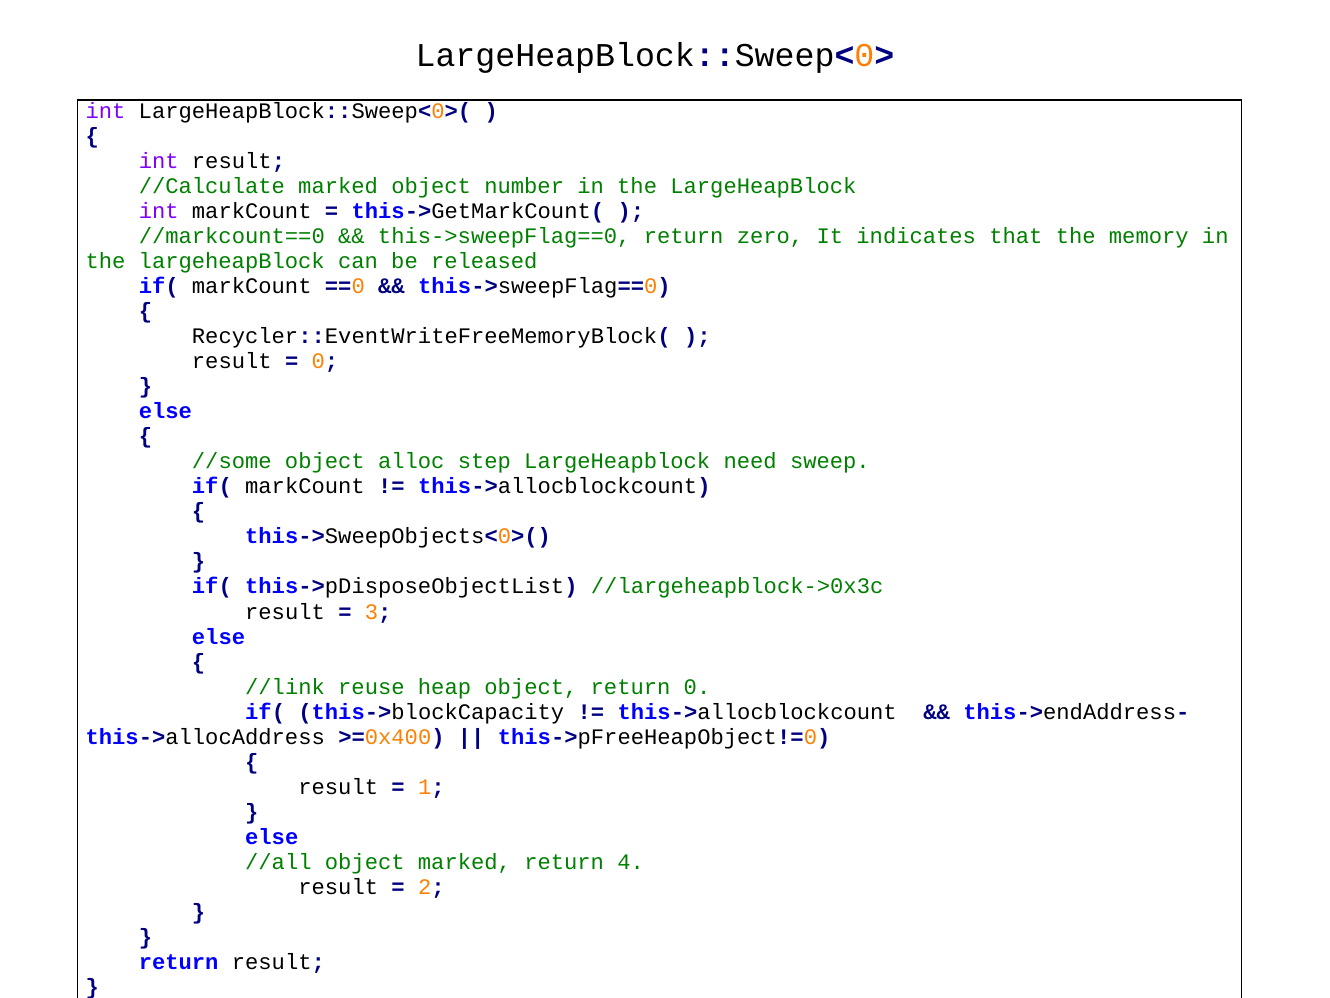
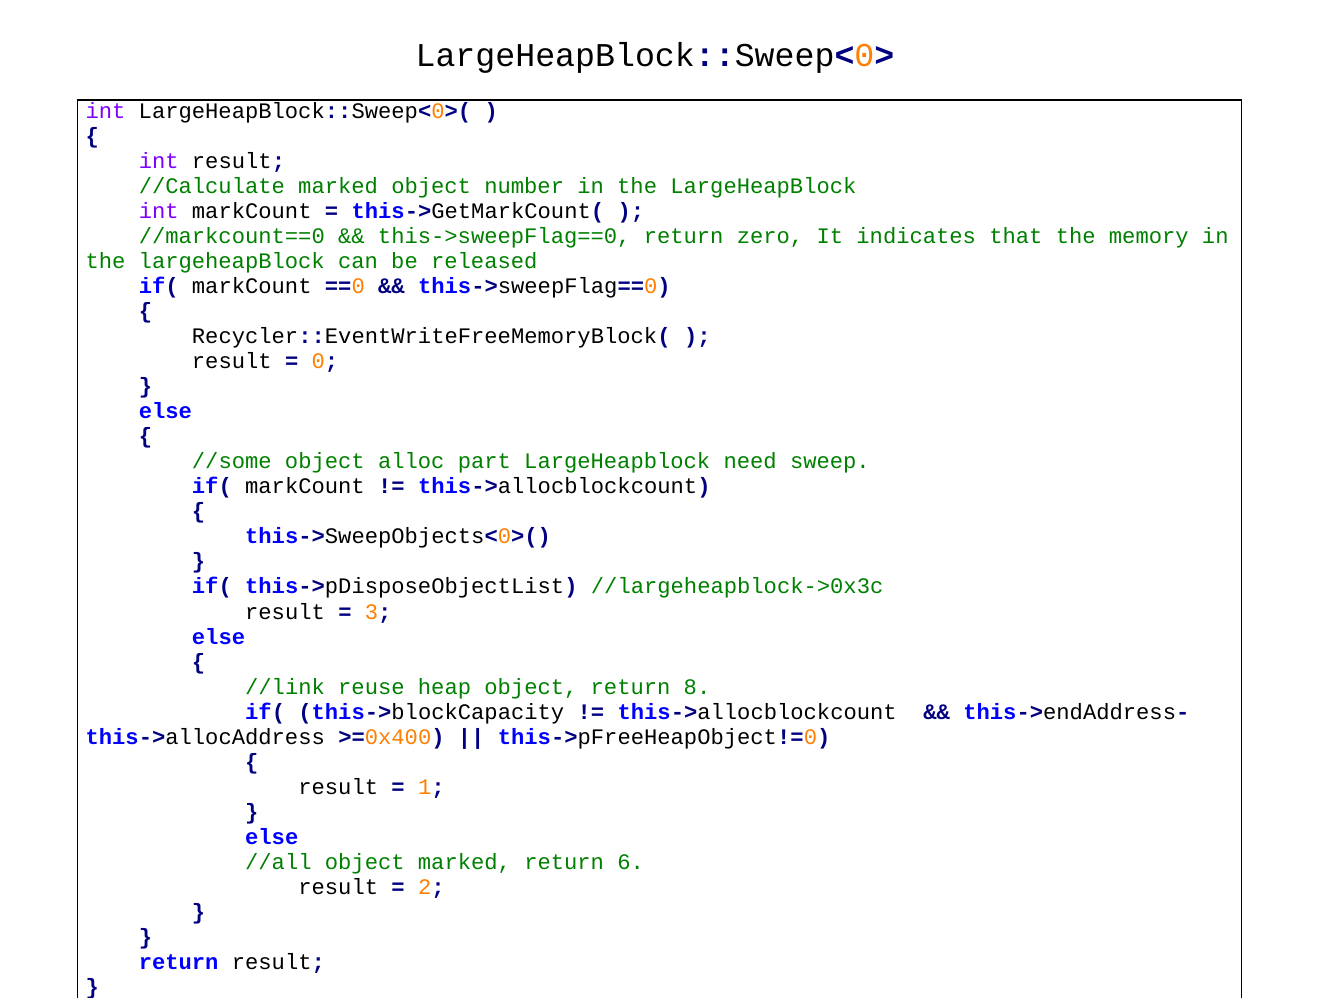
step: step -> part
return 0: 0 -> 8
4: 4 -> 6
